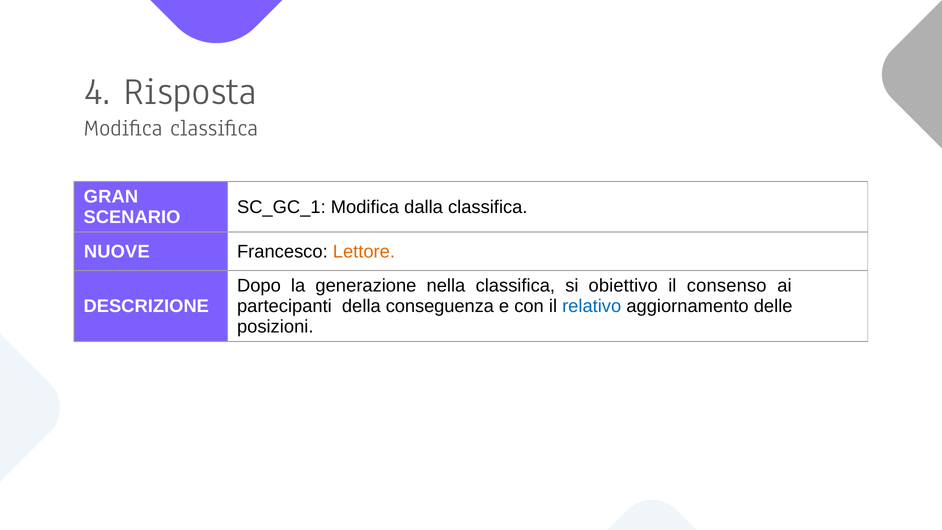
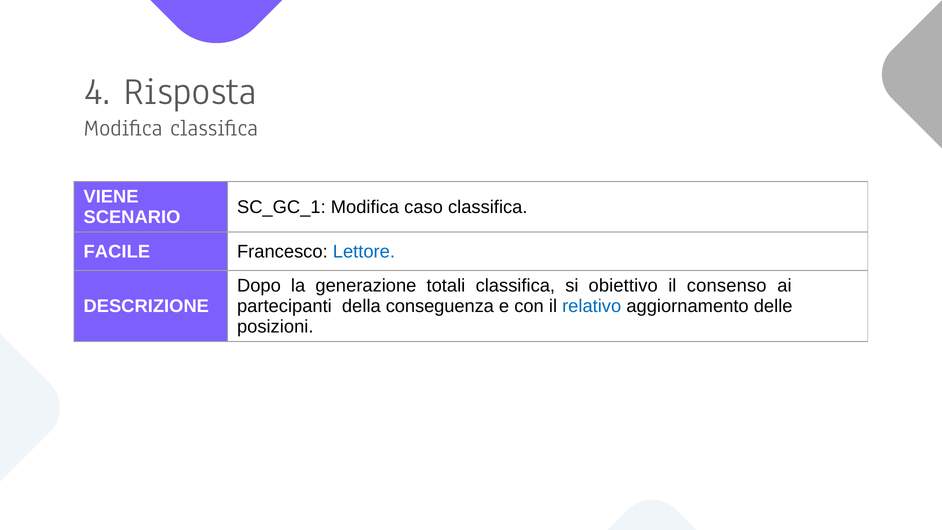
GRAN: GRAN -> VIENE
dalla: dalla -> caso
NUOVE: NUOVE -> FACILE
Lettore colour: orange -> blue
nella: nella -> totali
